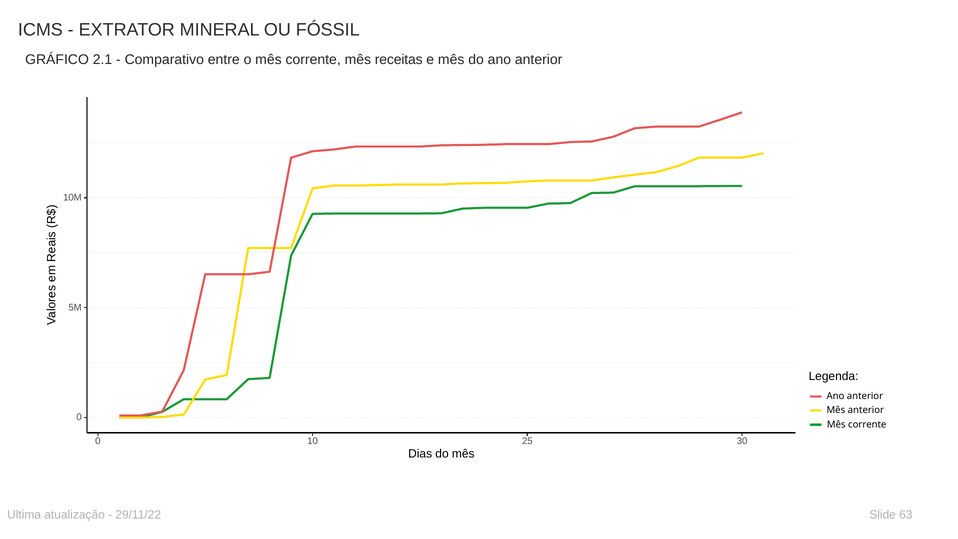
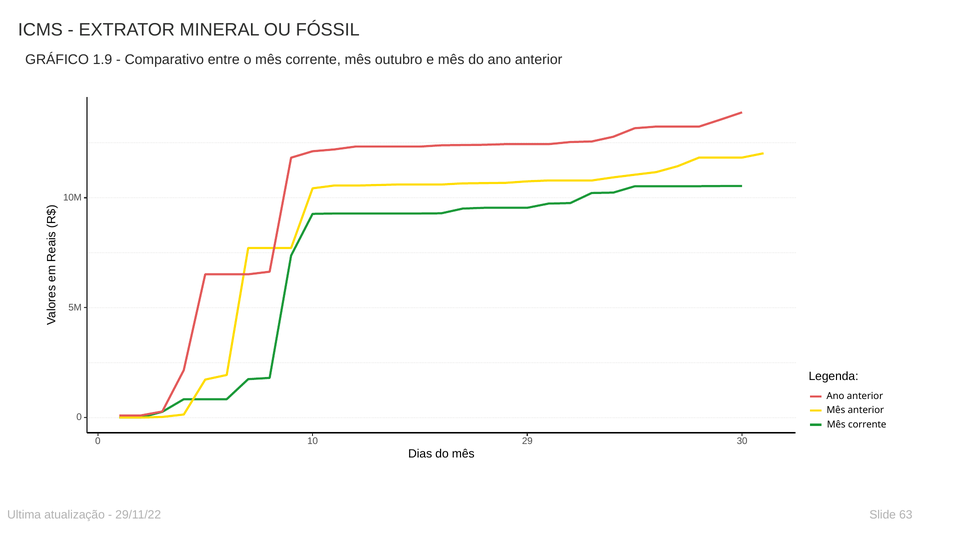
2.1: 2.1 -> 1.9
receitas: receitas -> outubro
25: 25 -> 29
